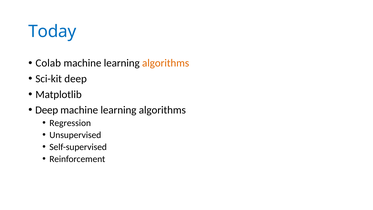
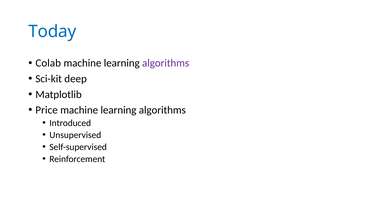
algorithms at (166, 63) colour: orange -> purple
Deep at (47, 110): Deep -> Price
Regression: Regression -> Introduced
